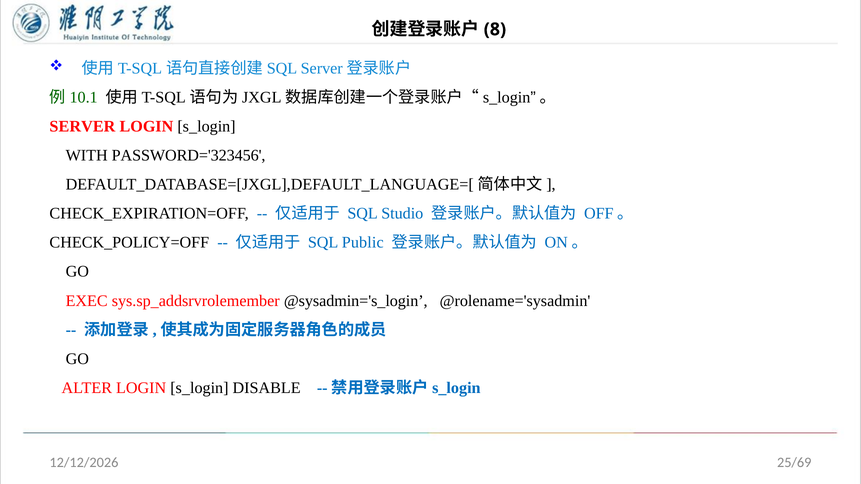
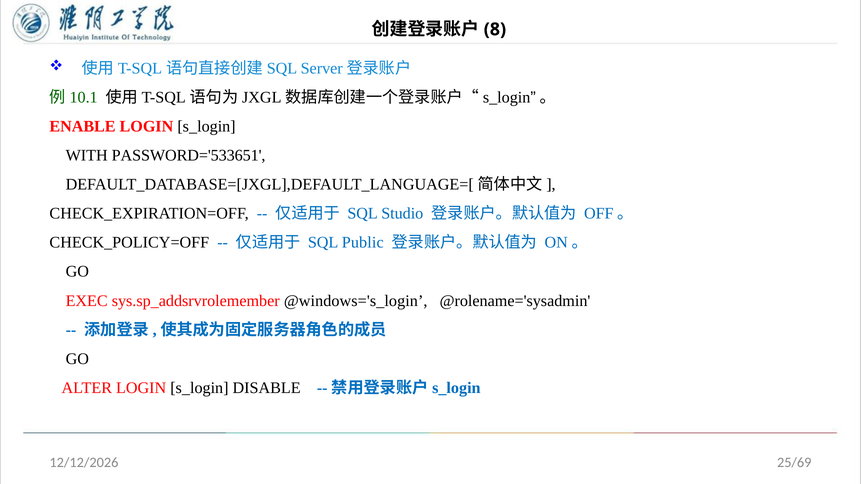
SERVER: SERVER -> ENABLE
PASSWORD='323456: PASSWORD='323456 -> PASSWORD='533651
@sysadmin='s_login: @sysadmin='s_login -> @windows='s_login
